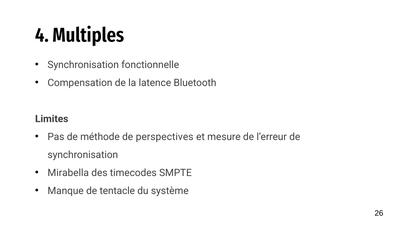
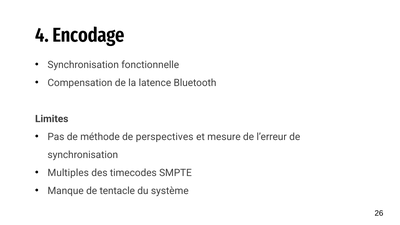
Multiples: Multiples -> Encodage
Mirabella: Mirabella -> Multiples
